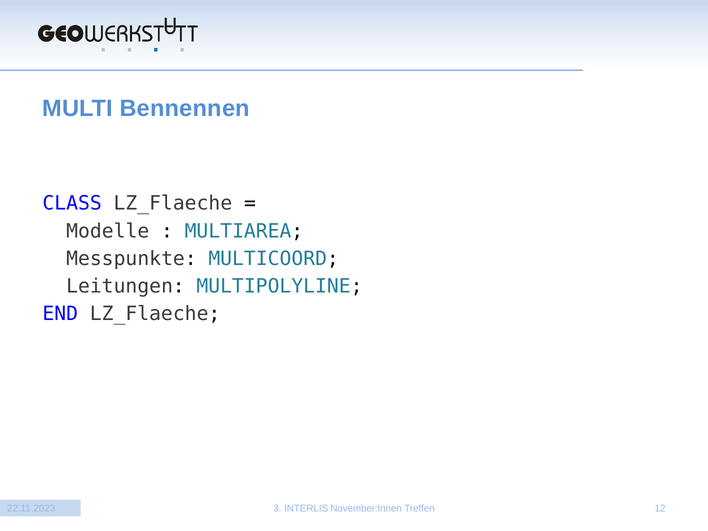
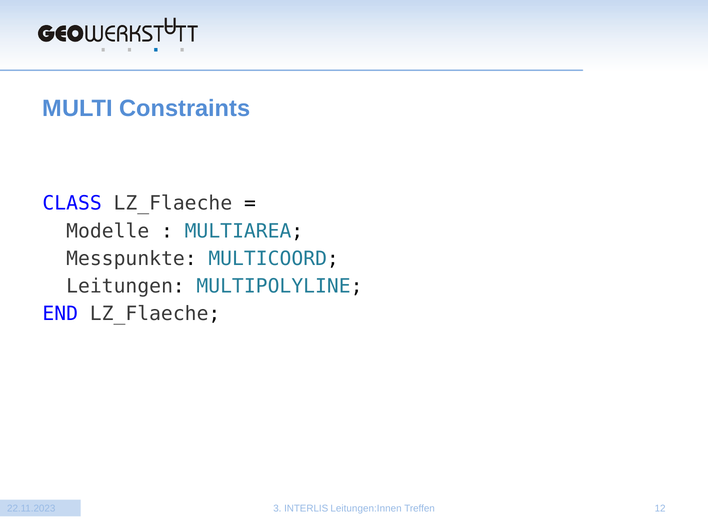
Bennennen: Bennennen -> Constraints
November:Innen: November:Innen -> Leitungen:Innen
